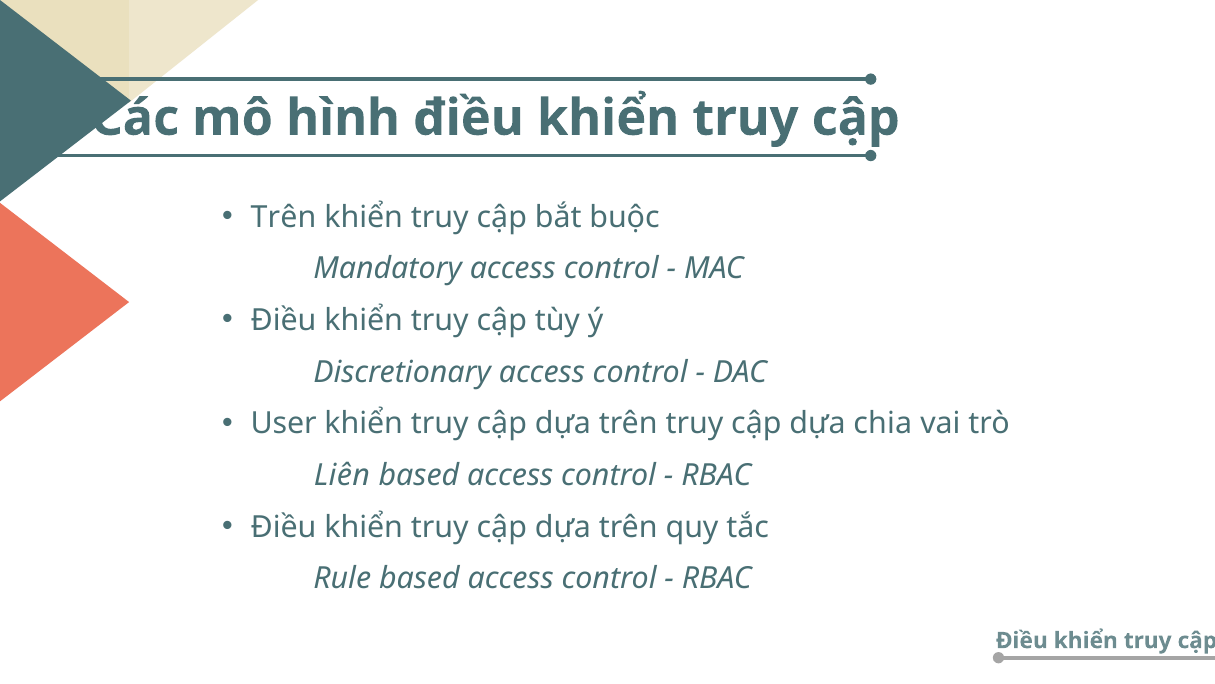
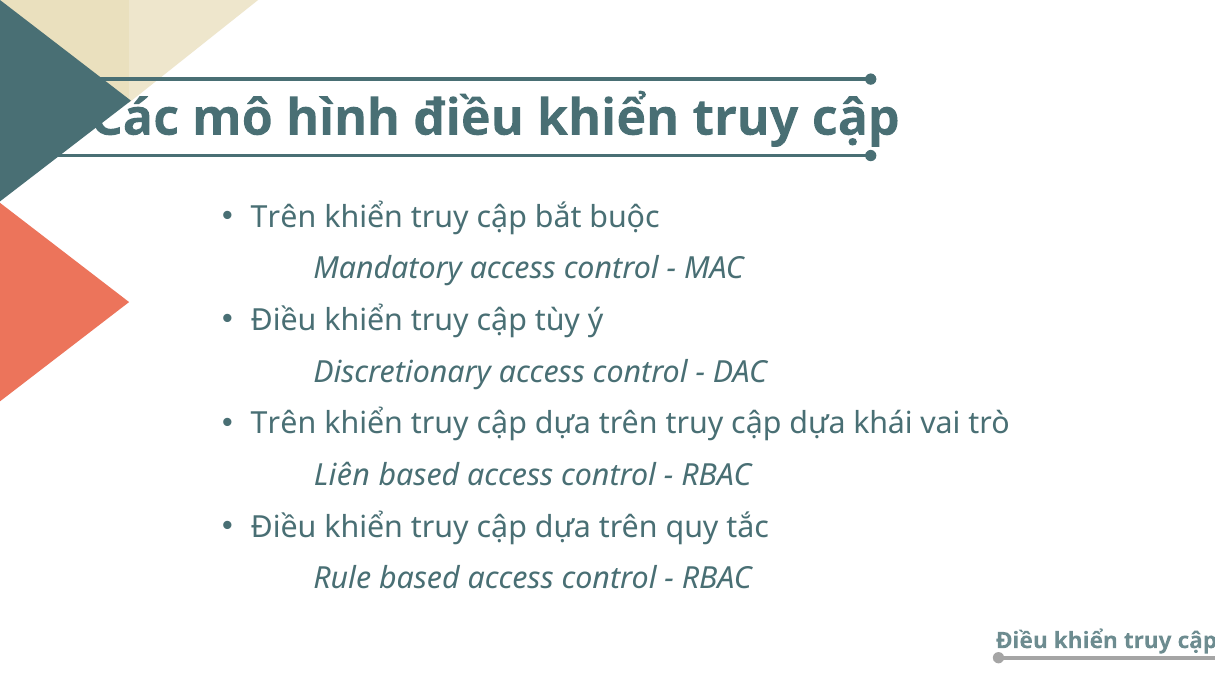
User at (284, 424): User -> Trên
chia: chia -> khái
